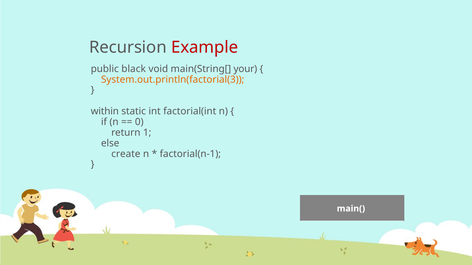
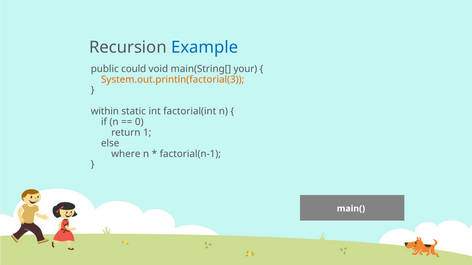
Example colour: red -> blue
black: black -> could
create: create -> where
